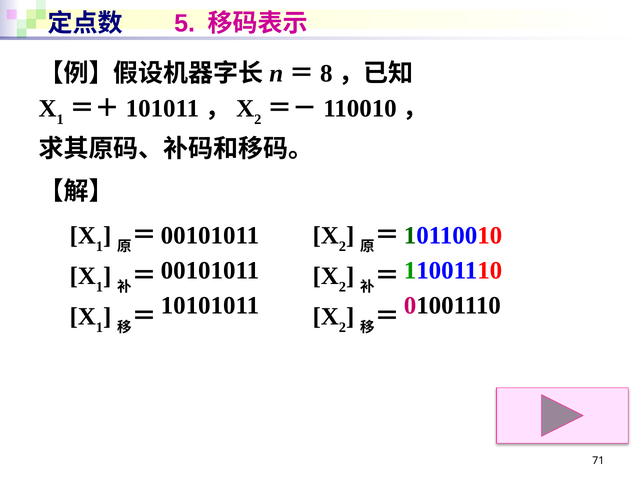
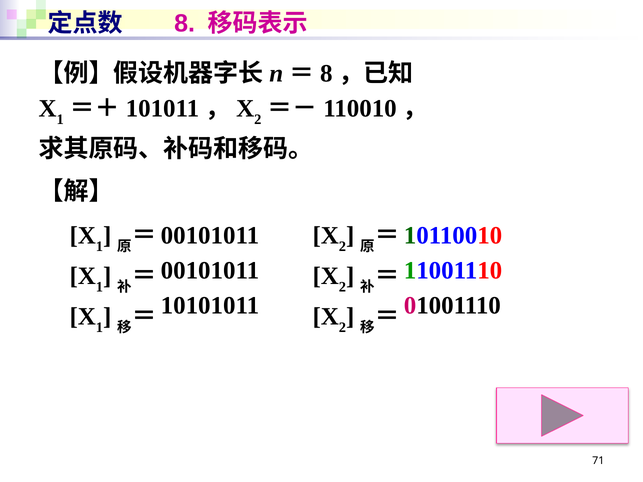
5 at (185, 23): 5 -> 8
